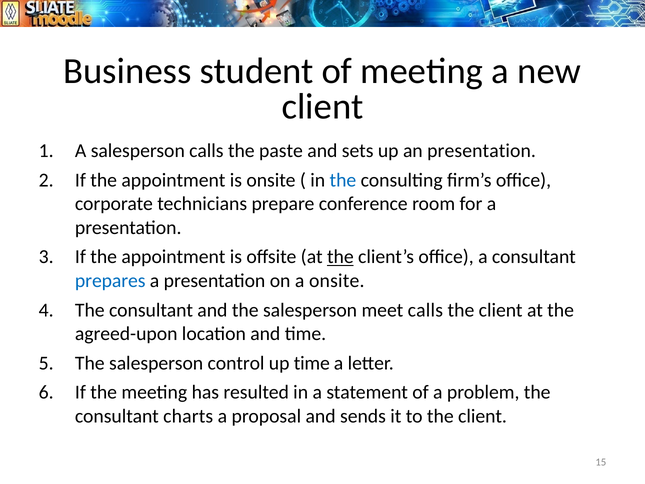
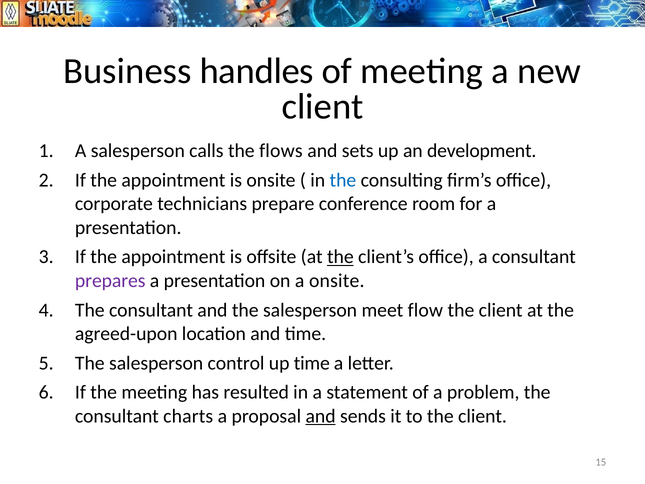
student: student -> handles
paste: paste -> flows
an presentation: presentation -> development
prepares colour: blue -> purple
meet calls: calls -> flow
and at (321, 416) underline: none -> present
